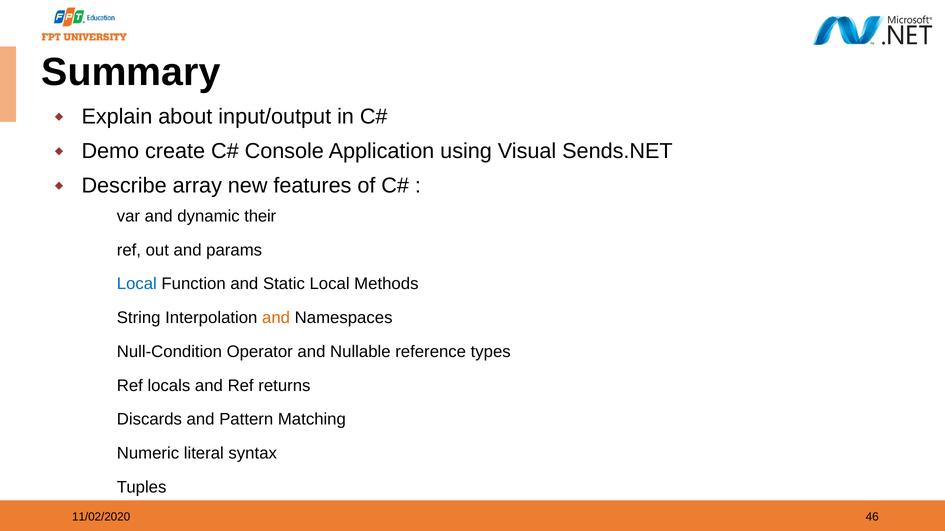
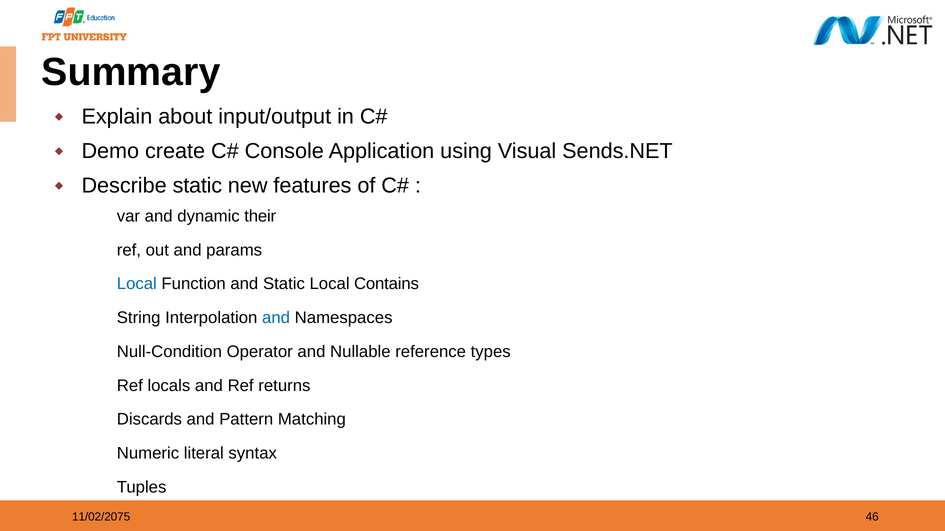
Describe array: array -> static
Methods: Methods -> Contains
and at (276, 318) colour: orange -> blue
11/02/2020: 11/02/2020 -> 11/02/2075
